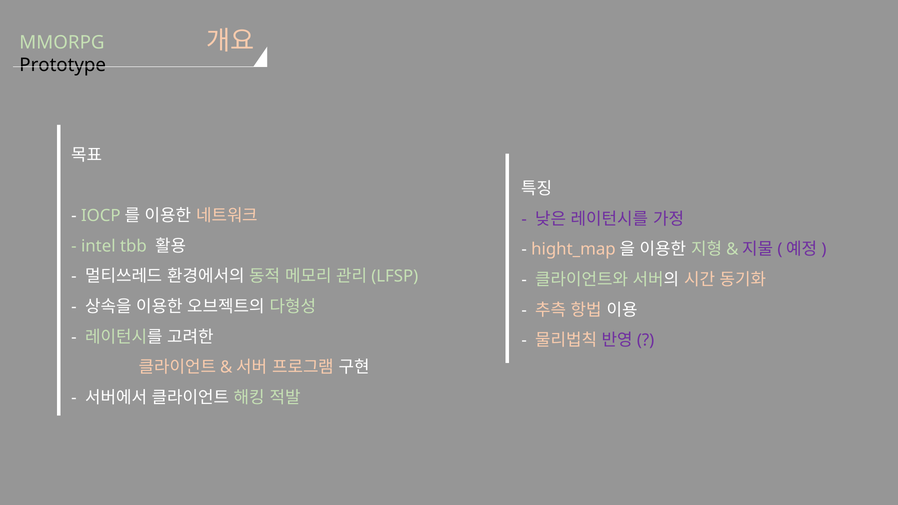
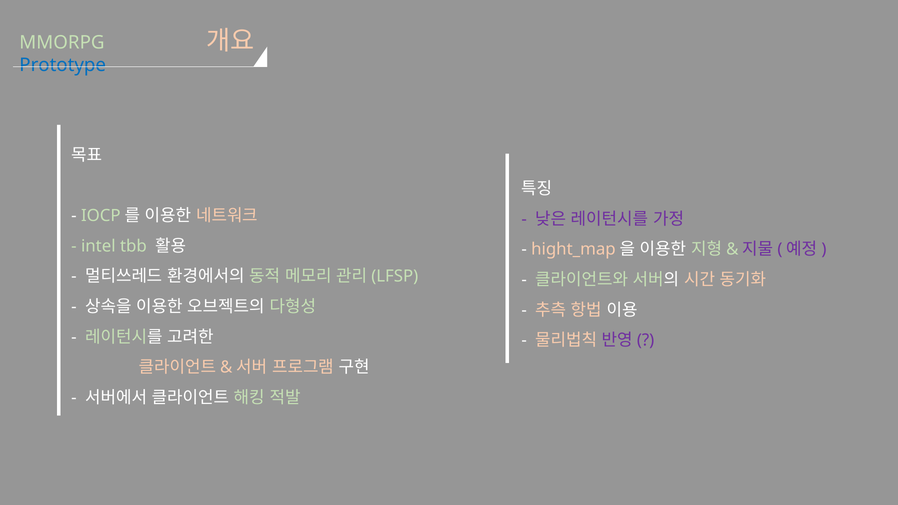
Prototype colour: black -> blue
